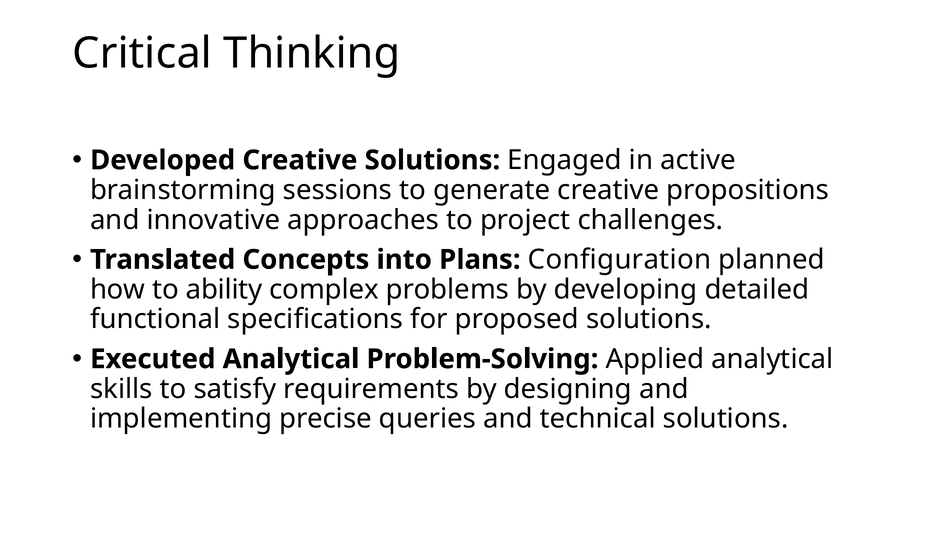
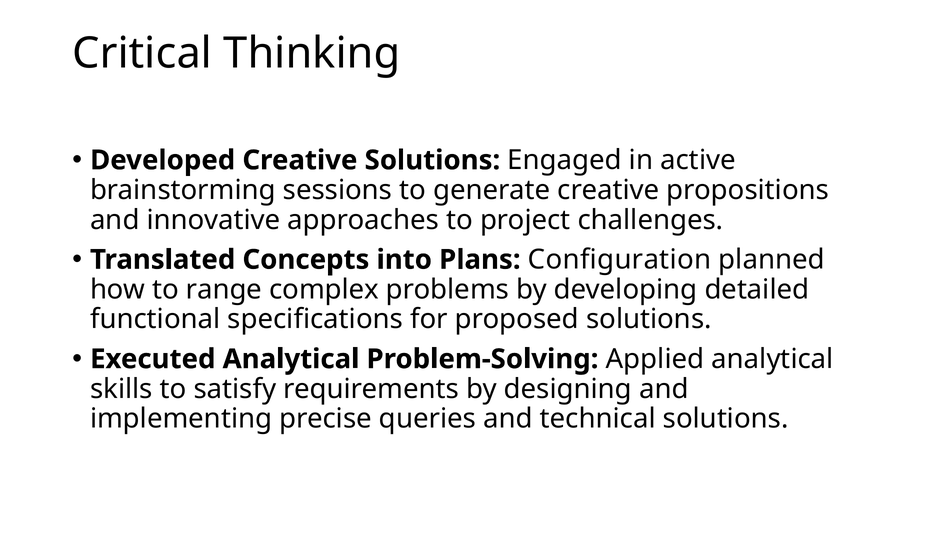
ability: ability -> range
